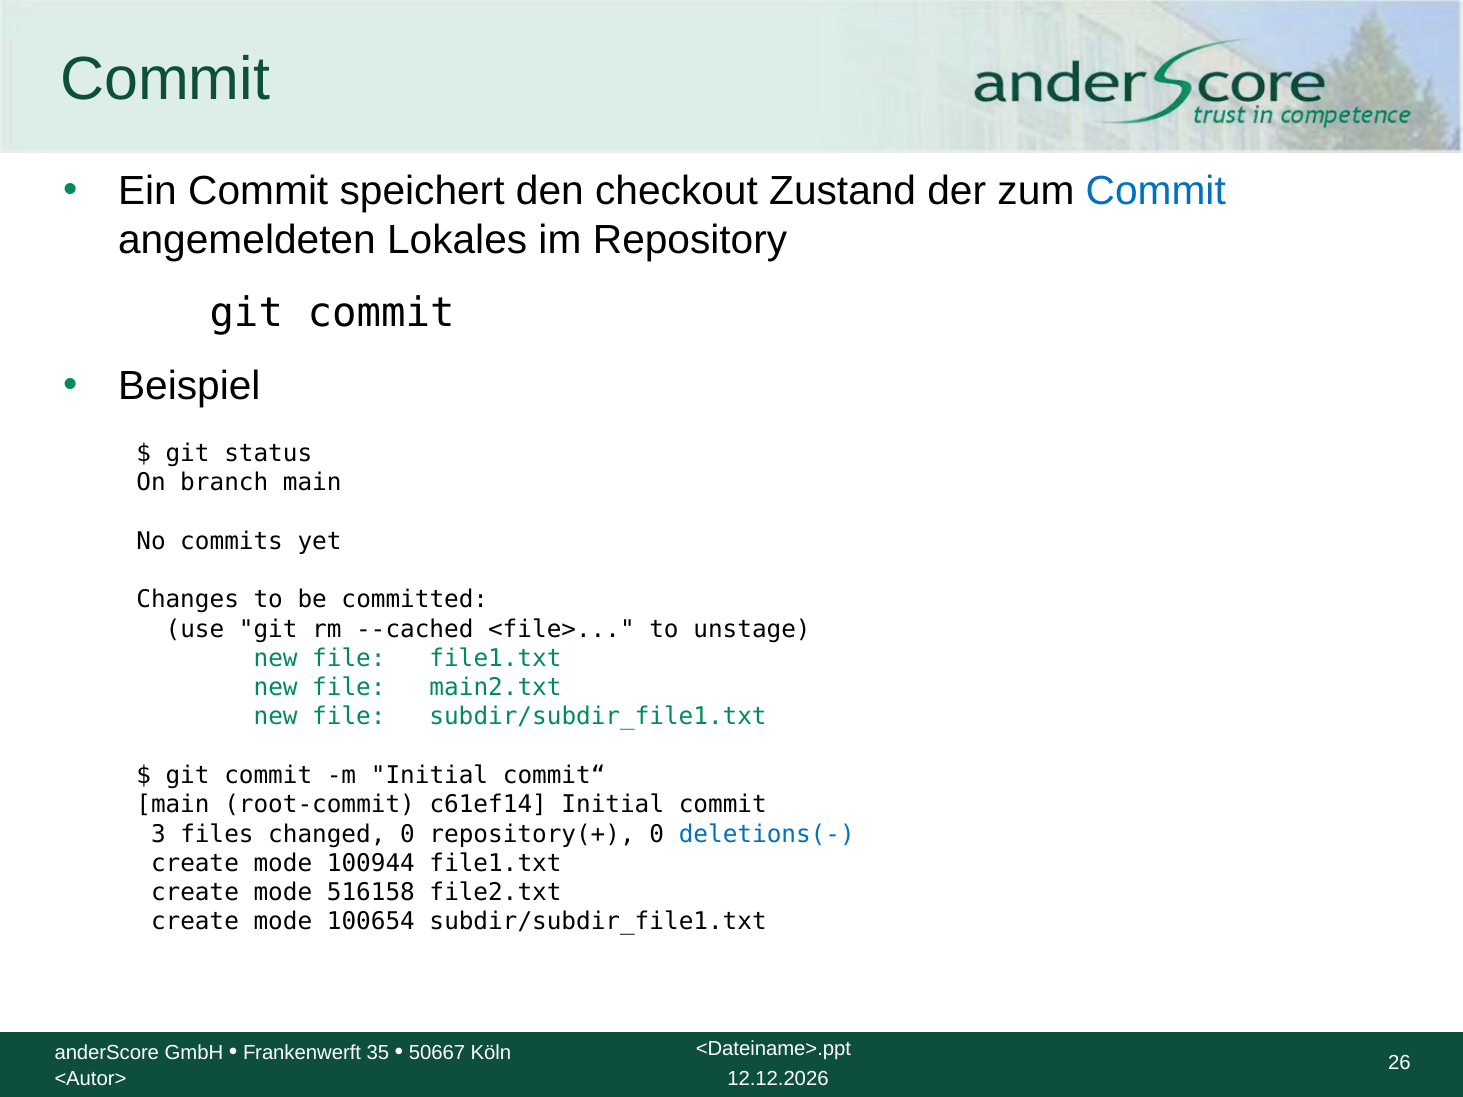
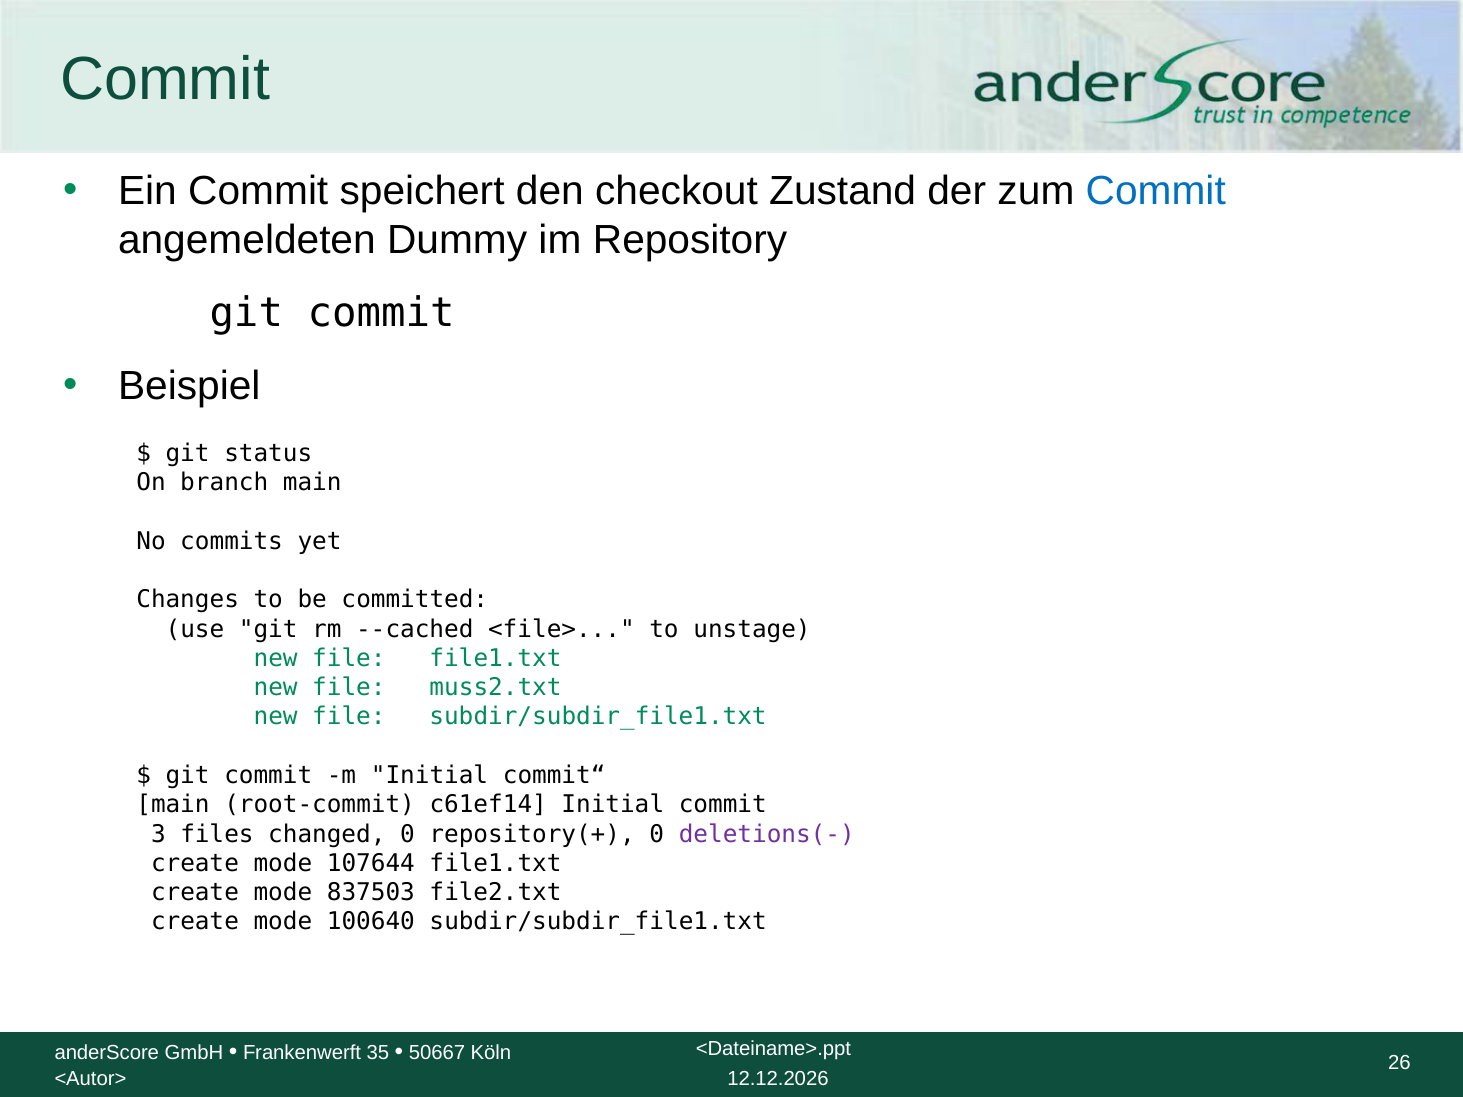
Lokales: Lokales -> Dummy
main2.txt: main2.txt -> muss2.txt
deletions(- colour: blue -> purple
100944: 100944 -> 107644
516158: 516158 -> 837503
100654: 100654 -> 100640
